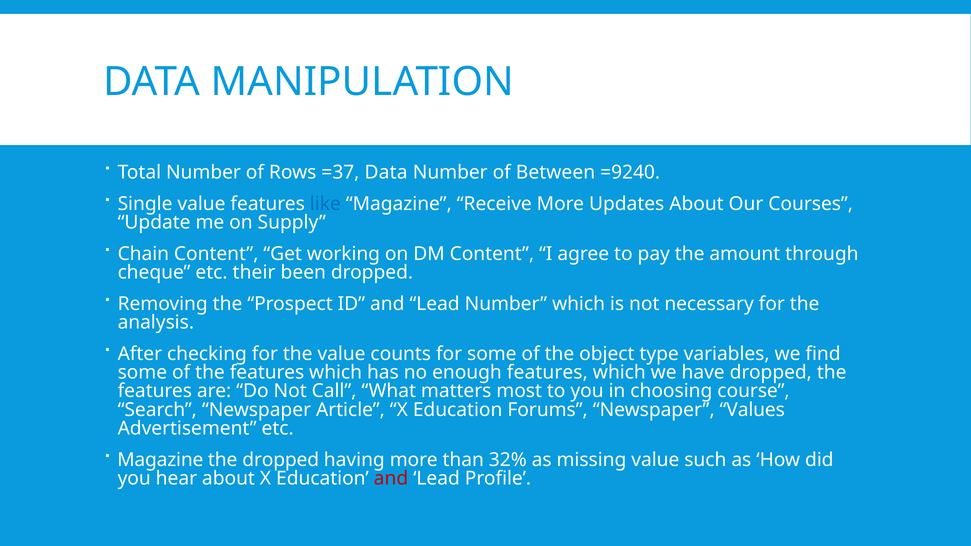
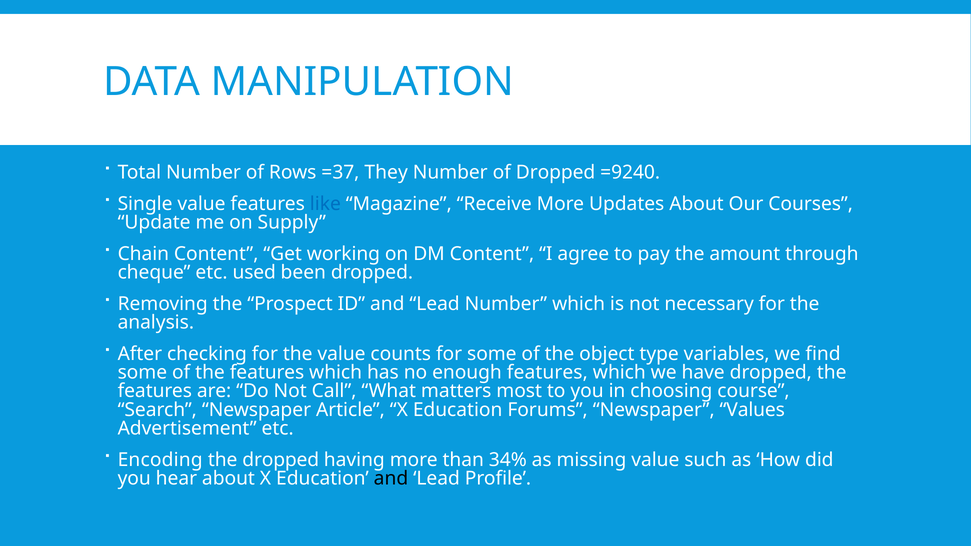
=37 Data: Data -> They
of Between: Between -> Dropped
their: their -> used
Magazine at (160, 460): Magazine -> Encoding
32%: 32% -> 34%
and at (391, 479) colour: red -> black
